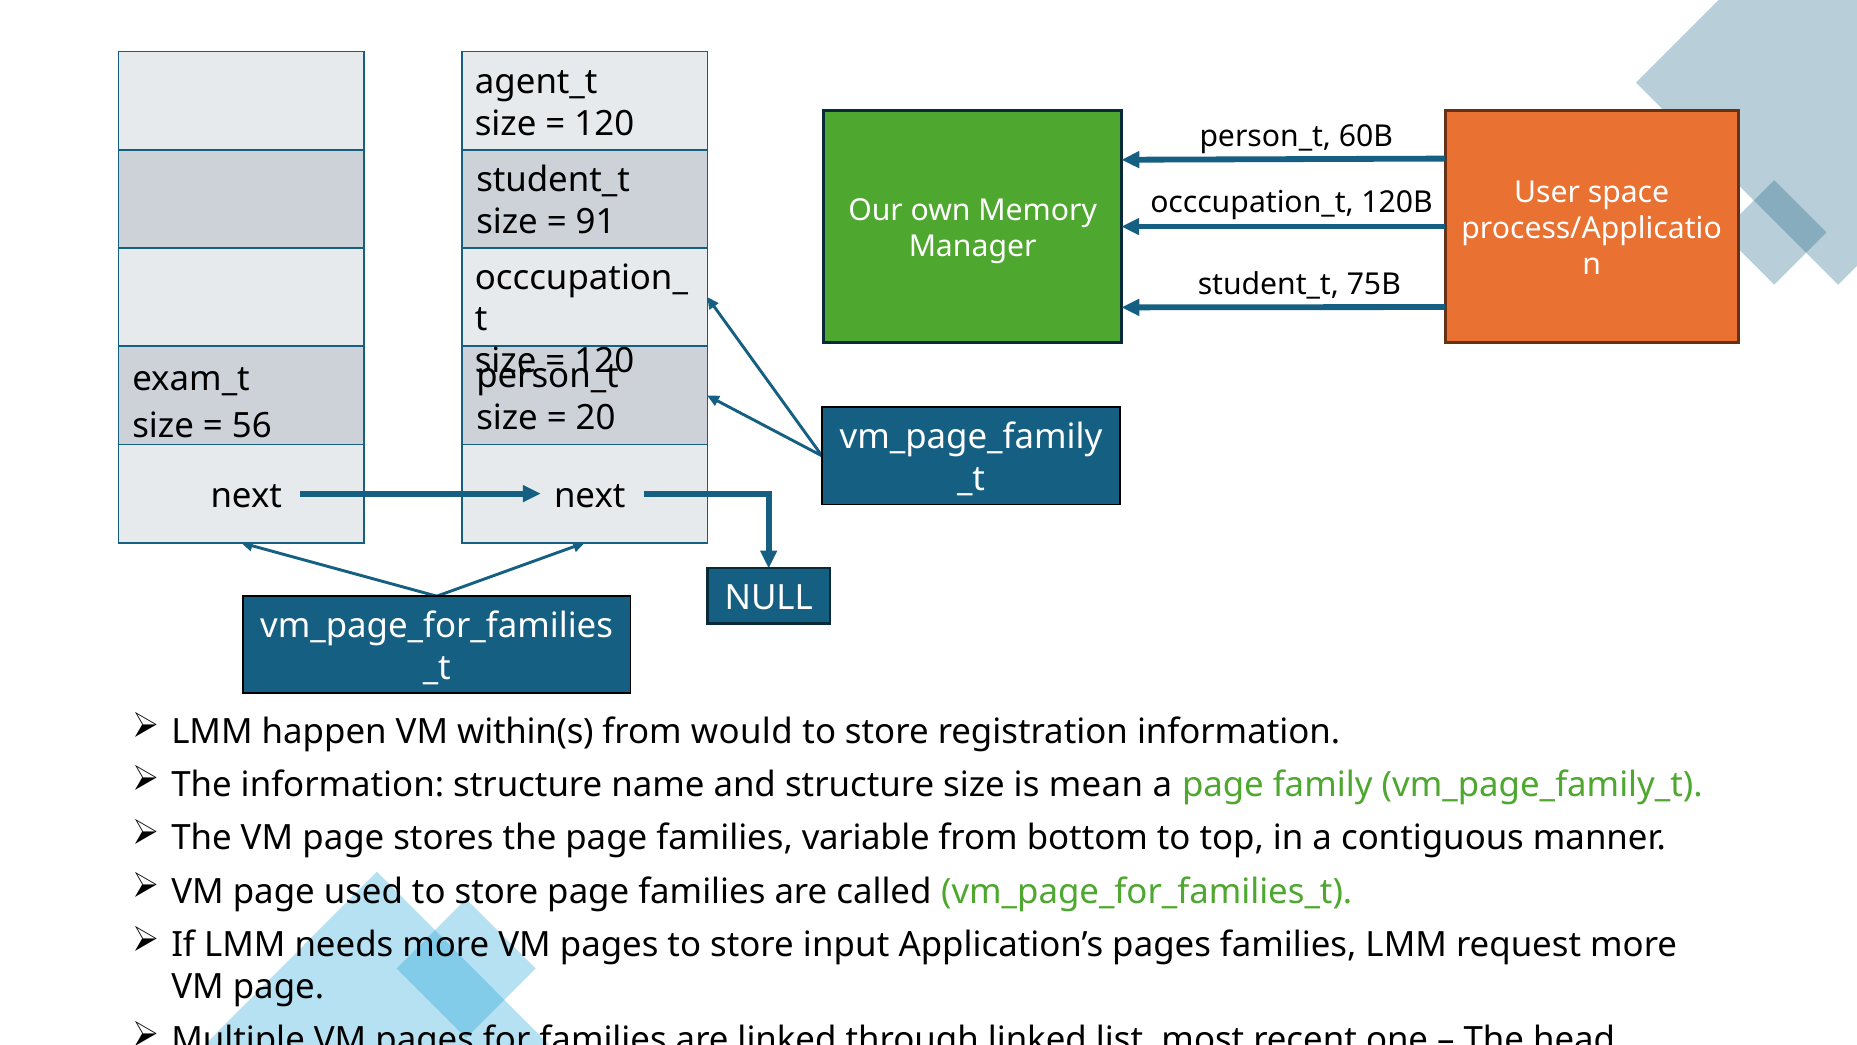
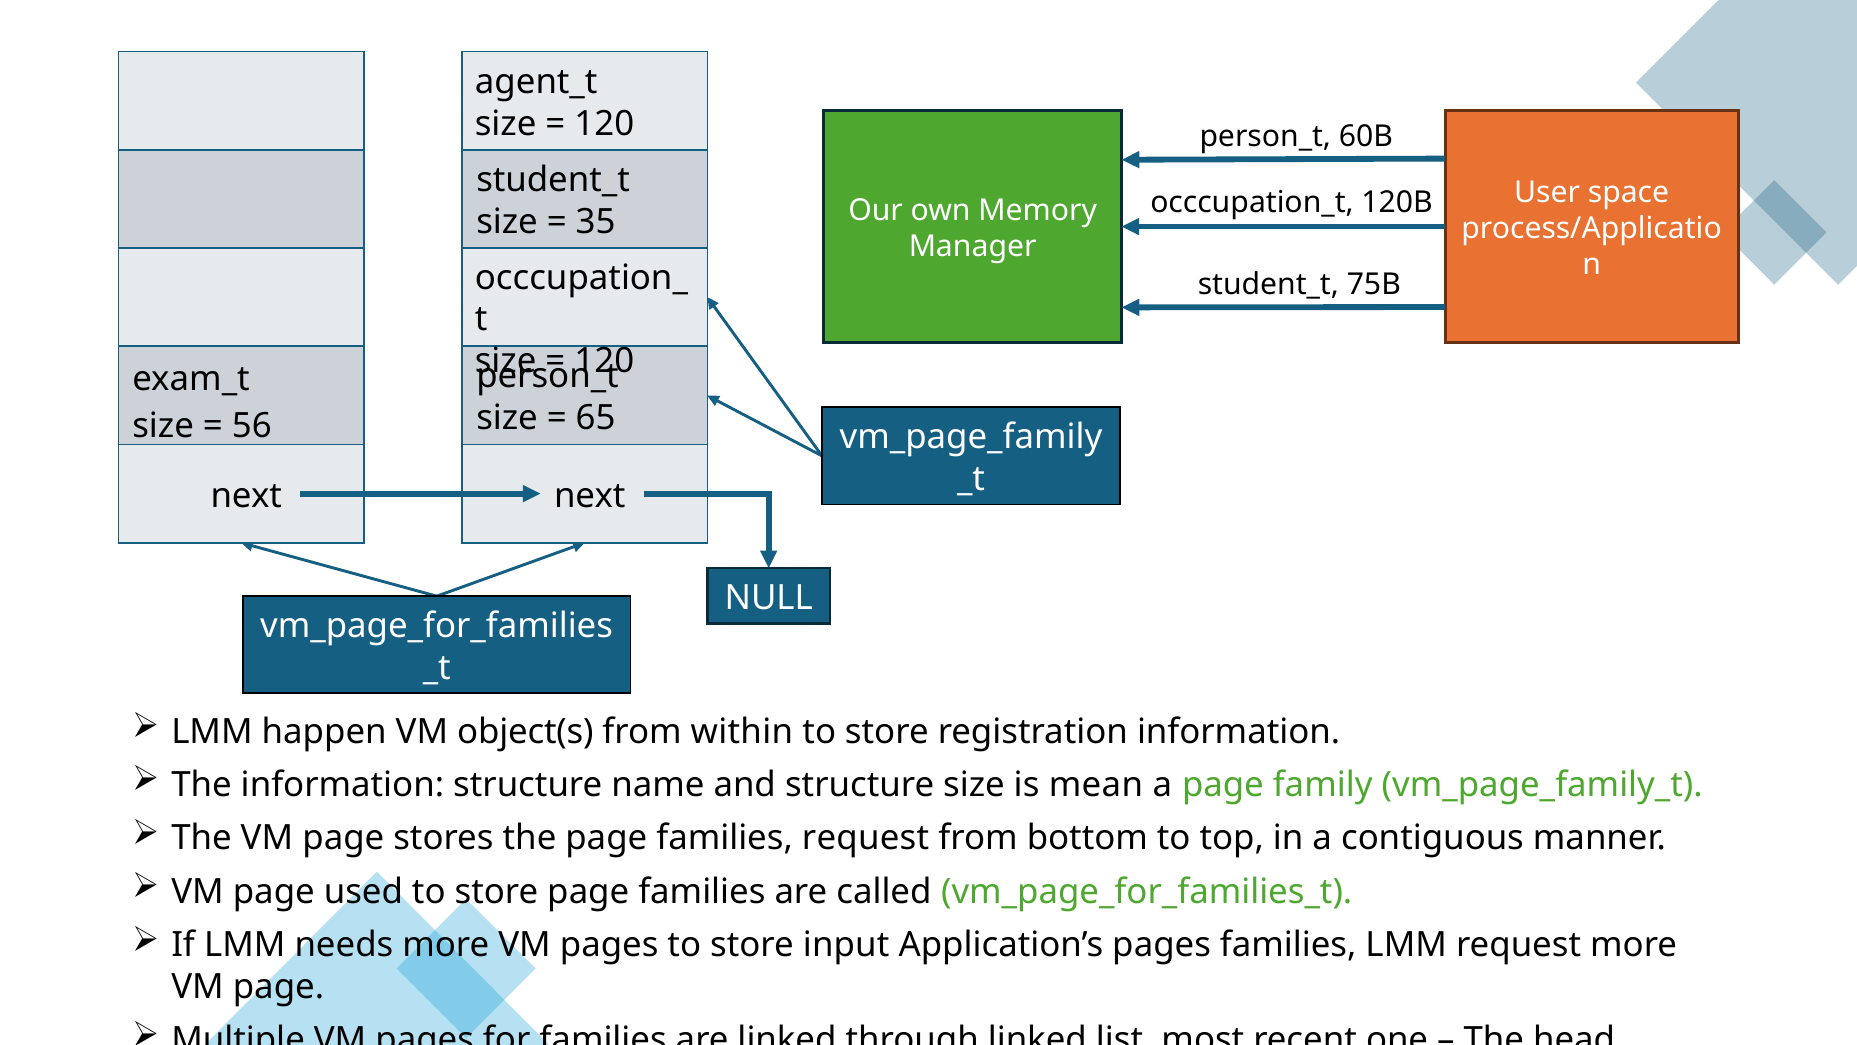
91: 91 -> 35
20: 20 -> 65
within(s: within(s -> object(s
would: would -> within
families variable: variable -> request
